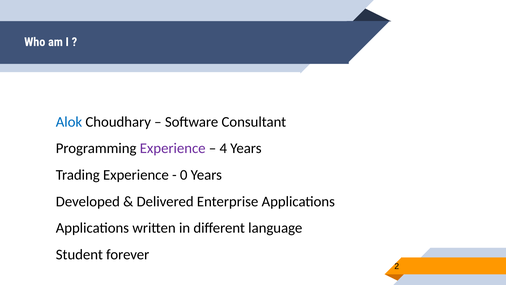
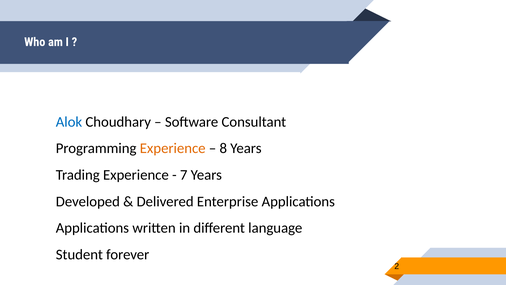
Experience at (173, 148) colour: purple -> orange
4: 4 -> 8
0: 0 -> 7
